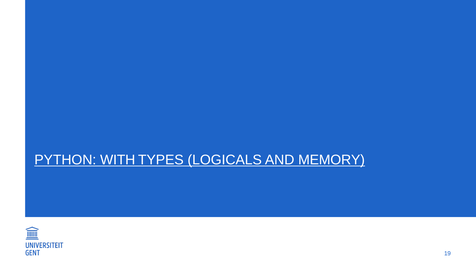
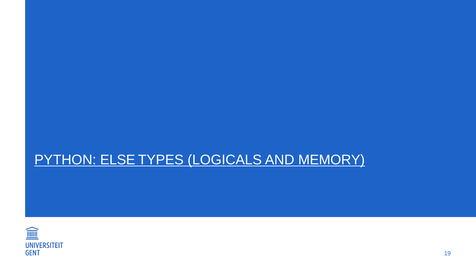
WITH: WITH -> ELSE
